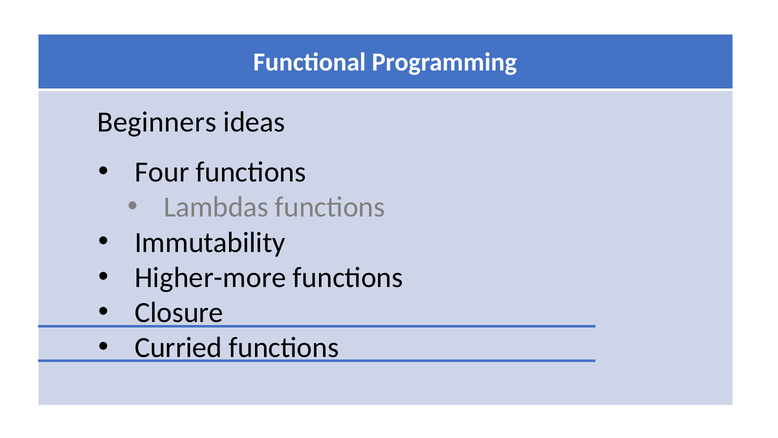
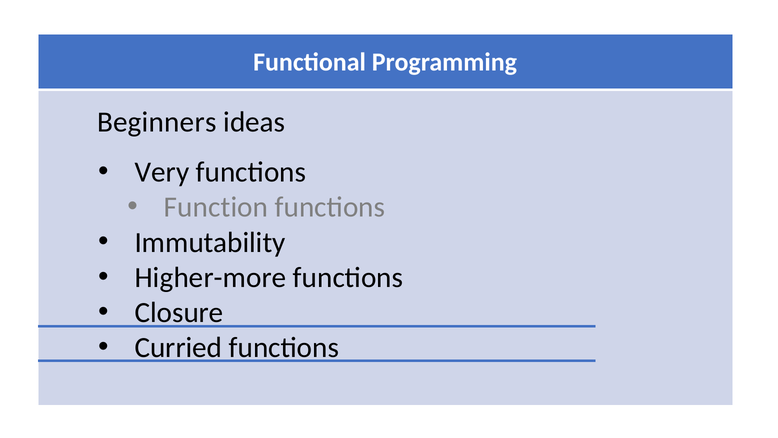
Four: Four -> Very
Lambdas: Lambdas -> Function
